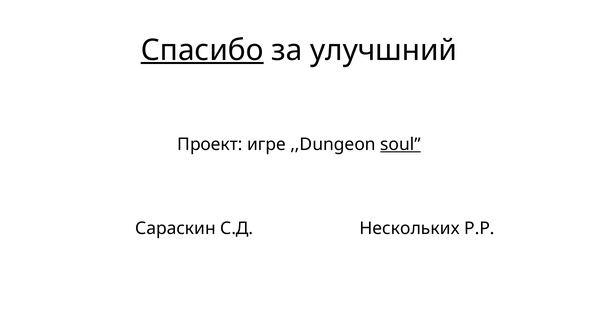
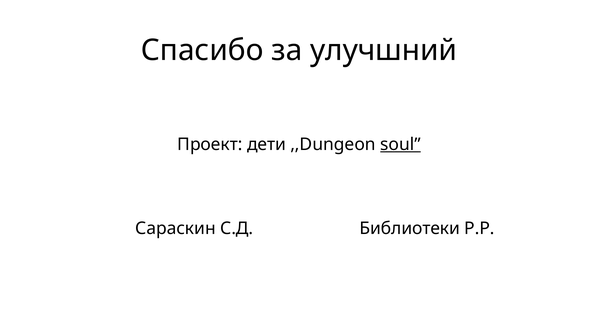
Спасибо underline: present -> none
игре: игре -> дети
Нескольких: Нескольких -> Библиотеки
